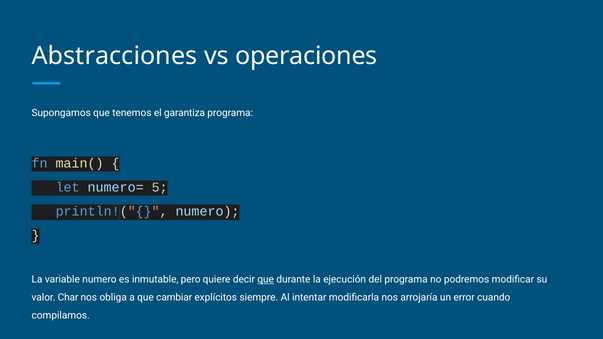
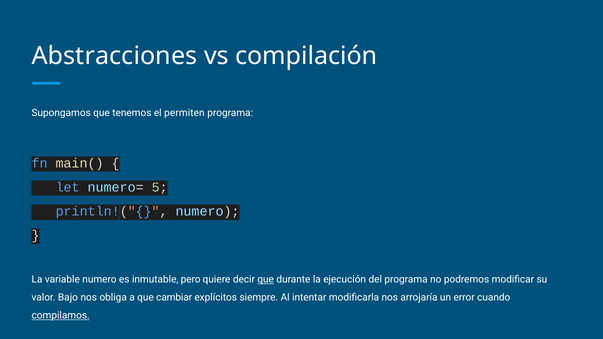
operaciones: operaciones -> compilación
garantiza: garantiza -> permiten
Char: Char -> Bajo
compilamos underline: none -> present
